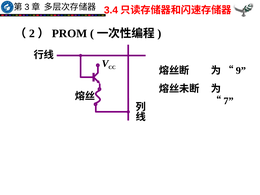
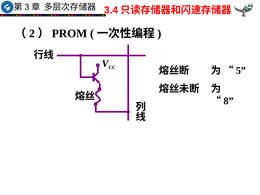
9: 9 -> 5
7: 7 -> 8
